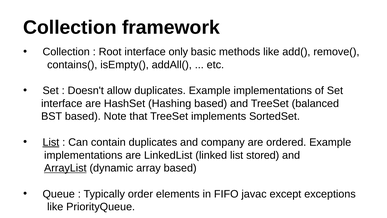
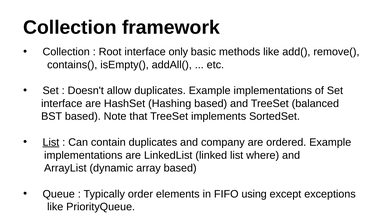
stored: stored -> where
ArrayList underline: present -> none
javac: javac -> using
